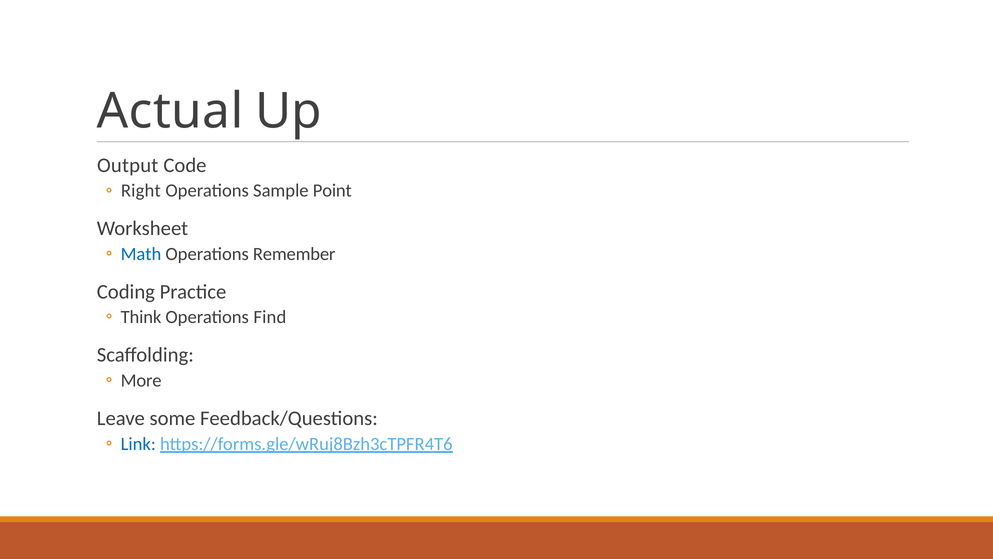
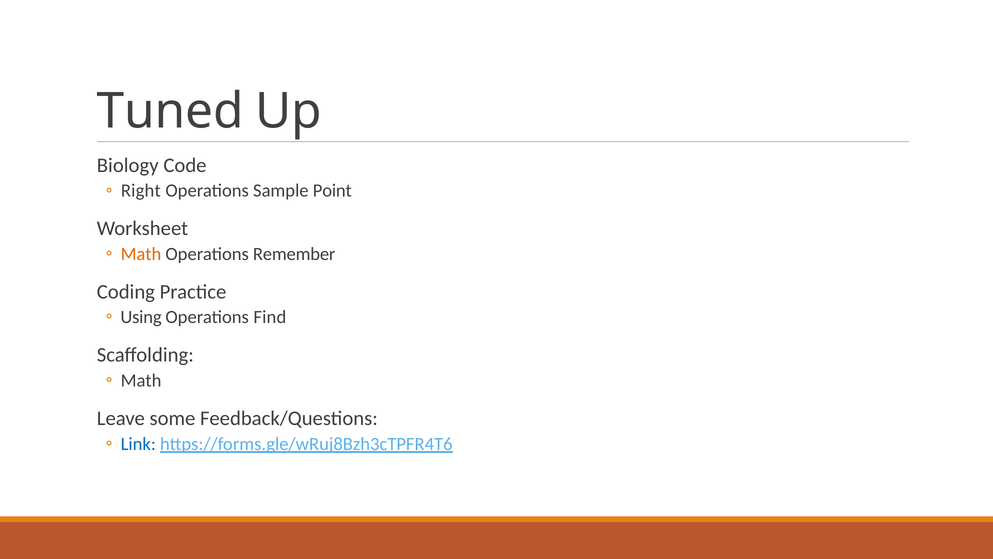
Actual: Actual -> Tuned
Output: Output -> Biology
Math at (141, 254) colour: blue -> orange
Think: Think -> Using
More at (141, 380): More -> Math
